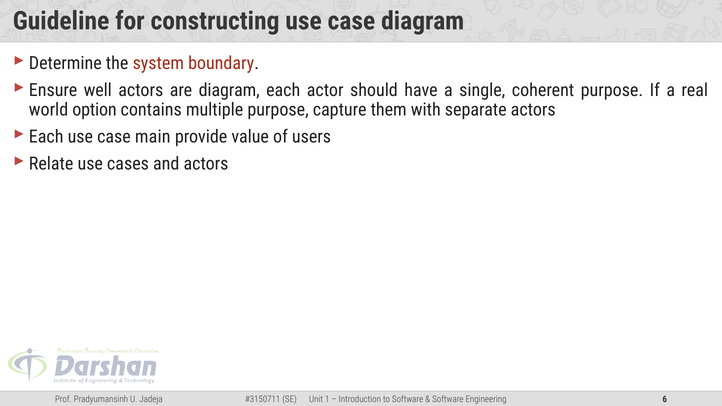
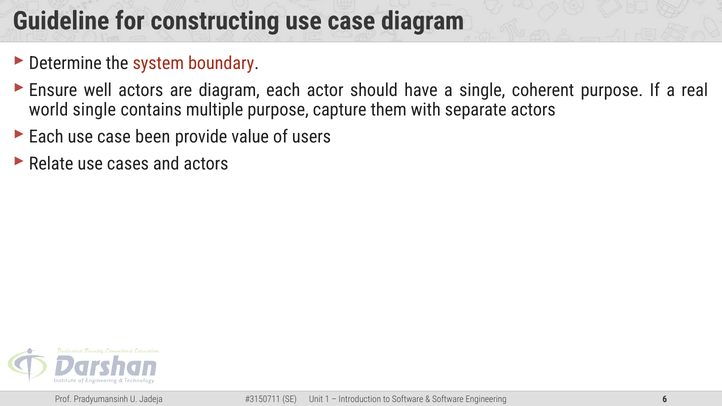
world option: option -> single
main: main -> been
